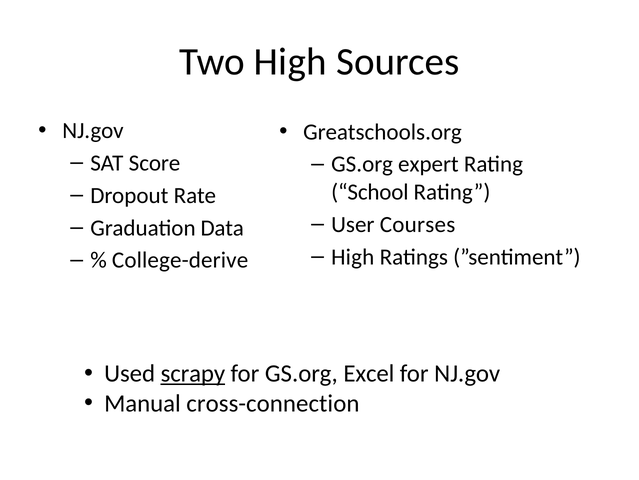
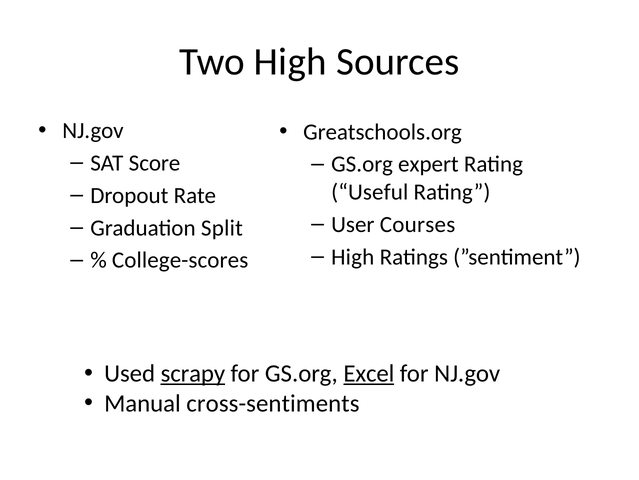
School: School -> Useful
Data: Data -> Split
College-derive: College-derive -> College-scores
Excel underline: none -> present
cross-connection: cross-connection -> cross-sentiments
